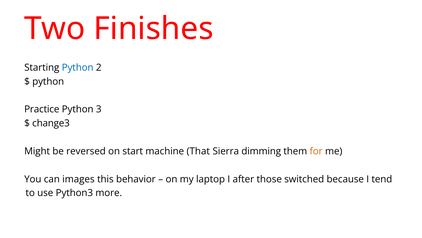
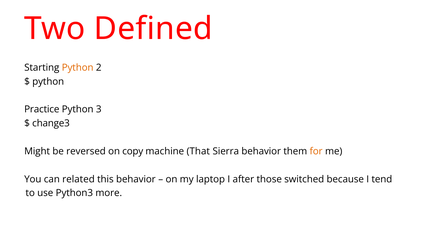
Finishes: Finishes -> Defined
Python at (78, 67) colour: blue -> orange
start: start -> copy
Sierra dimming: dimming -> behavior
images: images -> related
